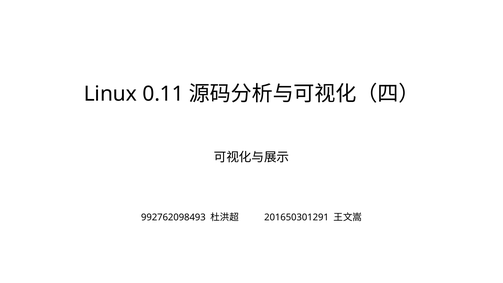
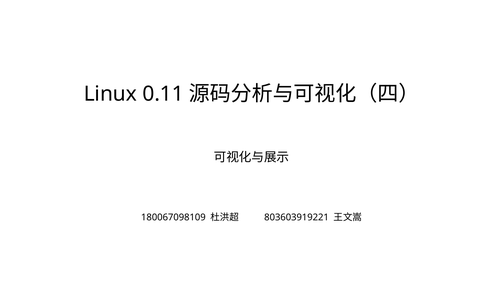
992762098493: 992762098493 -> 180067098109
201650301291: 201650301291 -> 803603919221
